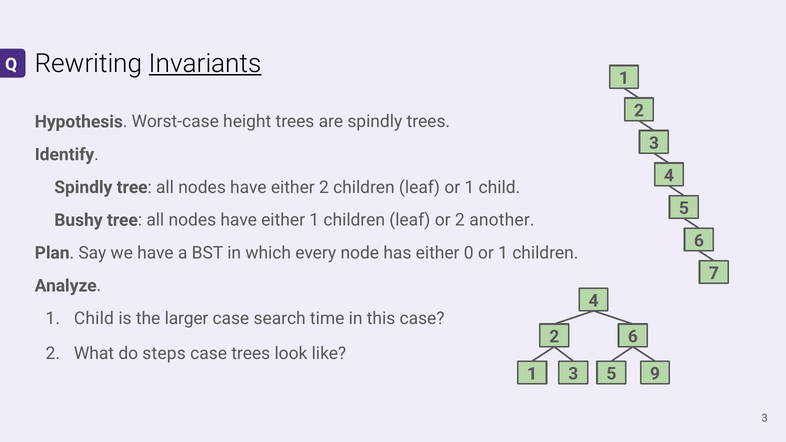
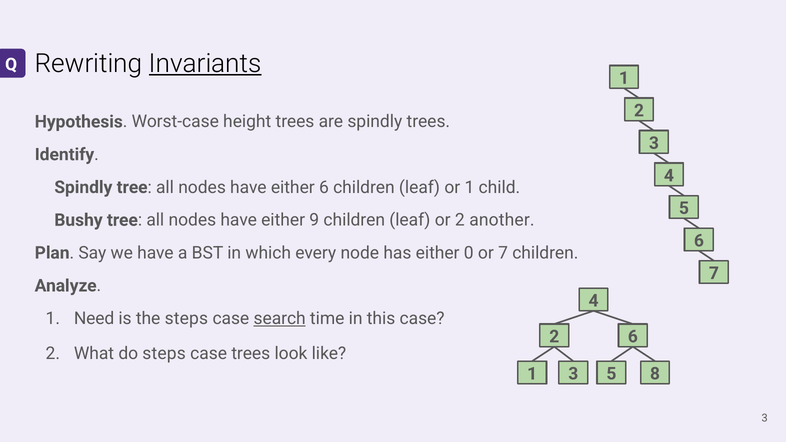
either 2: 2 -> 6
either 1: 1 -> 9
0 or 1: 1 -> 7
Child at (94, 319): Child -> Need
the larger: larger -> steps
search underline: none -> present
9: 9 -> 8
